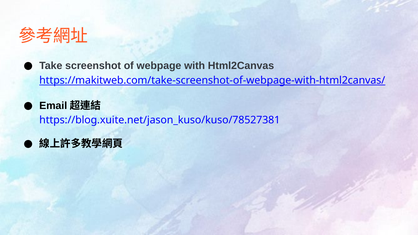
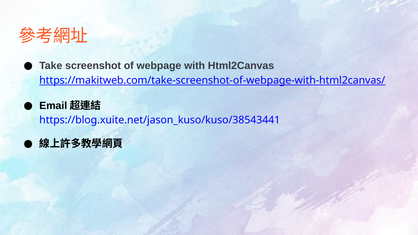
https://blog.xuite.net/jason_kuso/kuso/78527381: https://blog.xuite.net/jason_kuso/kuso/78527381 -> https://blog.xuite.net/jason_kuso/kuso/38543441
